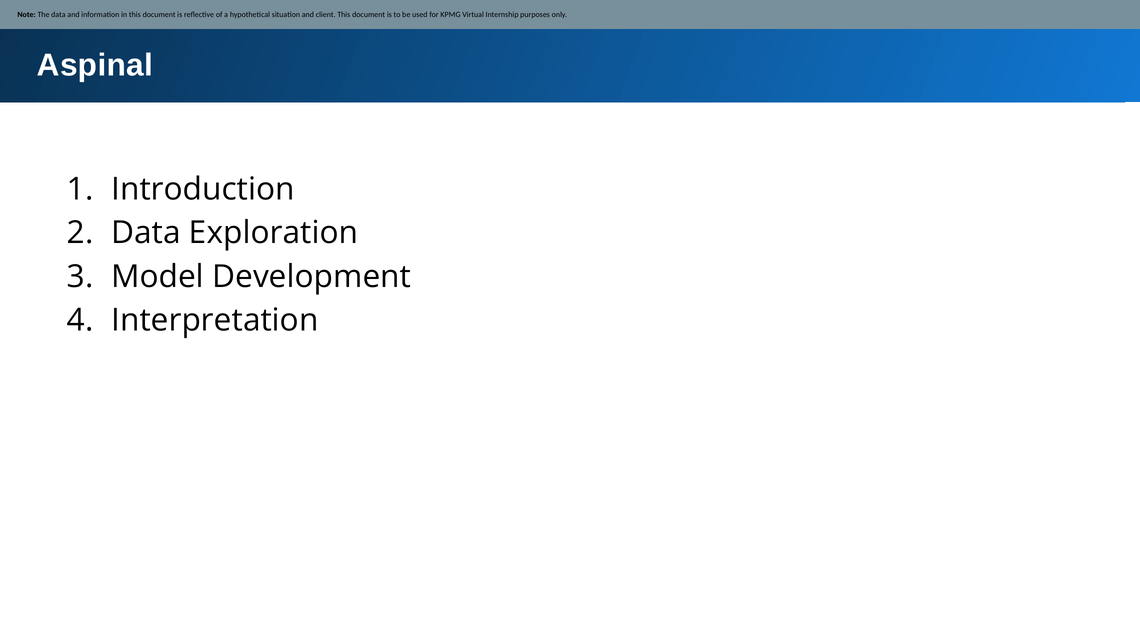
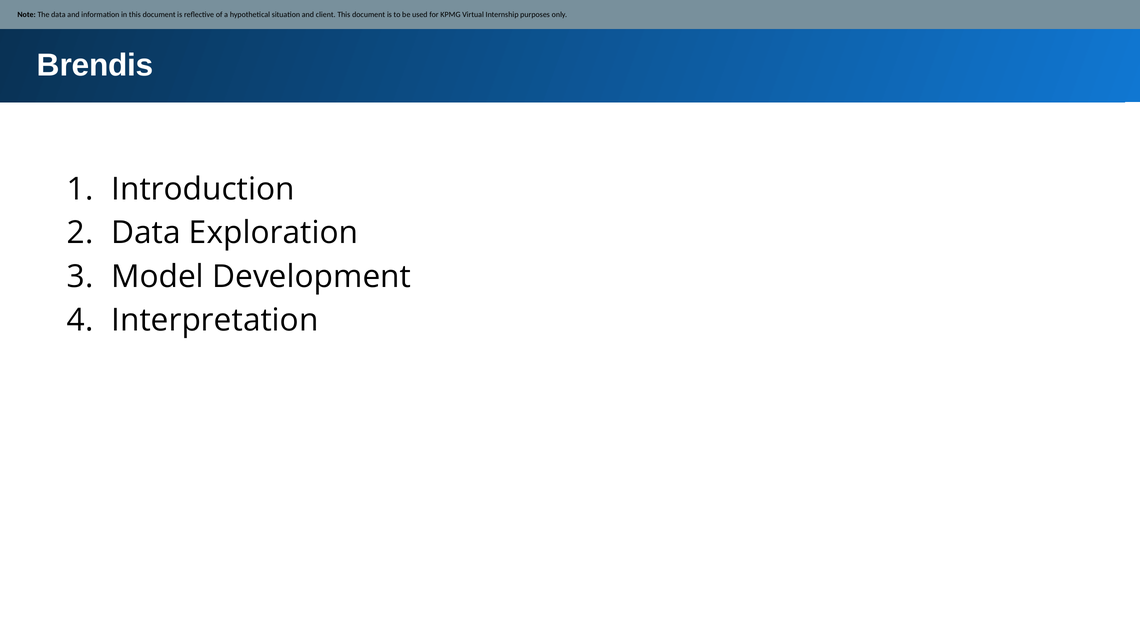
Aspinal: Aspinal -> Brendis
